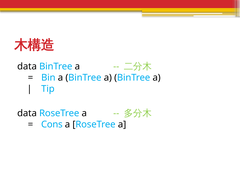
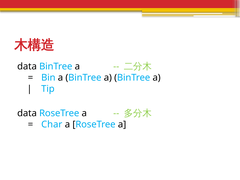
Cons: Cons -> Char
